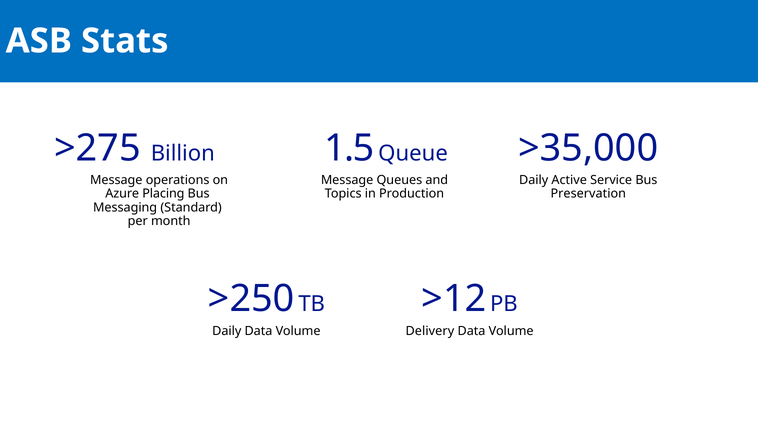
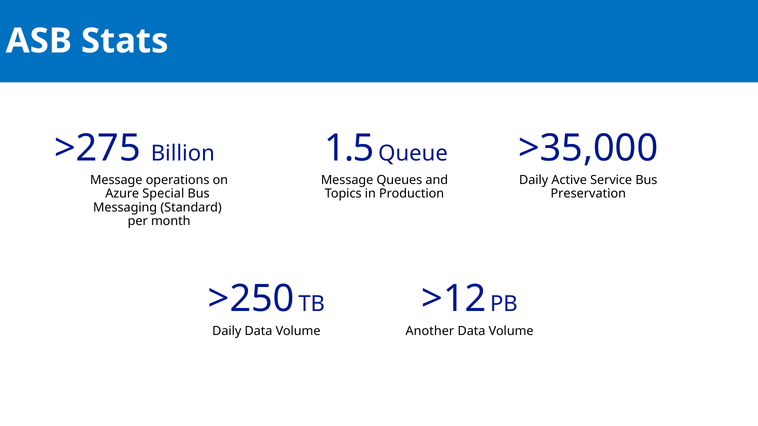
Placing: Placing -> Special
Delivery: Delivery -> Another
